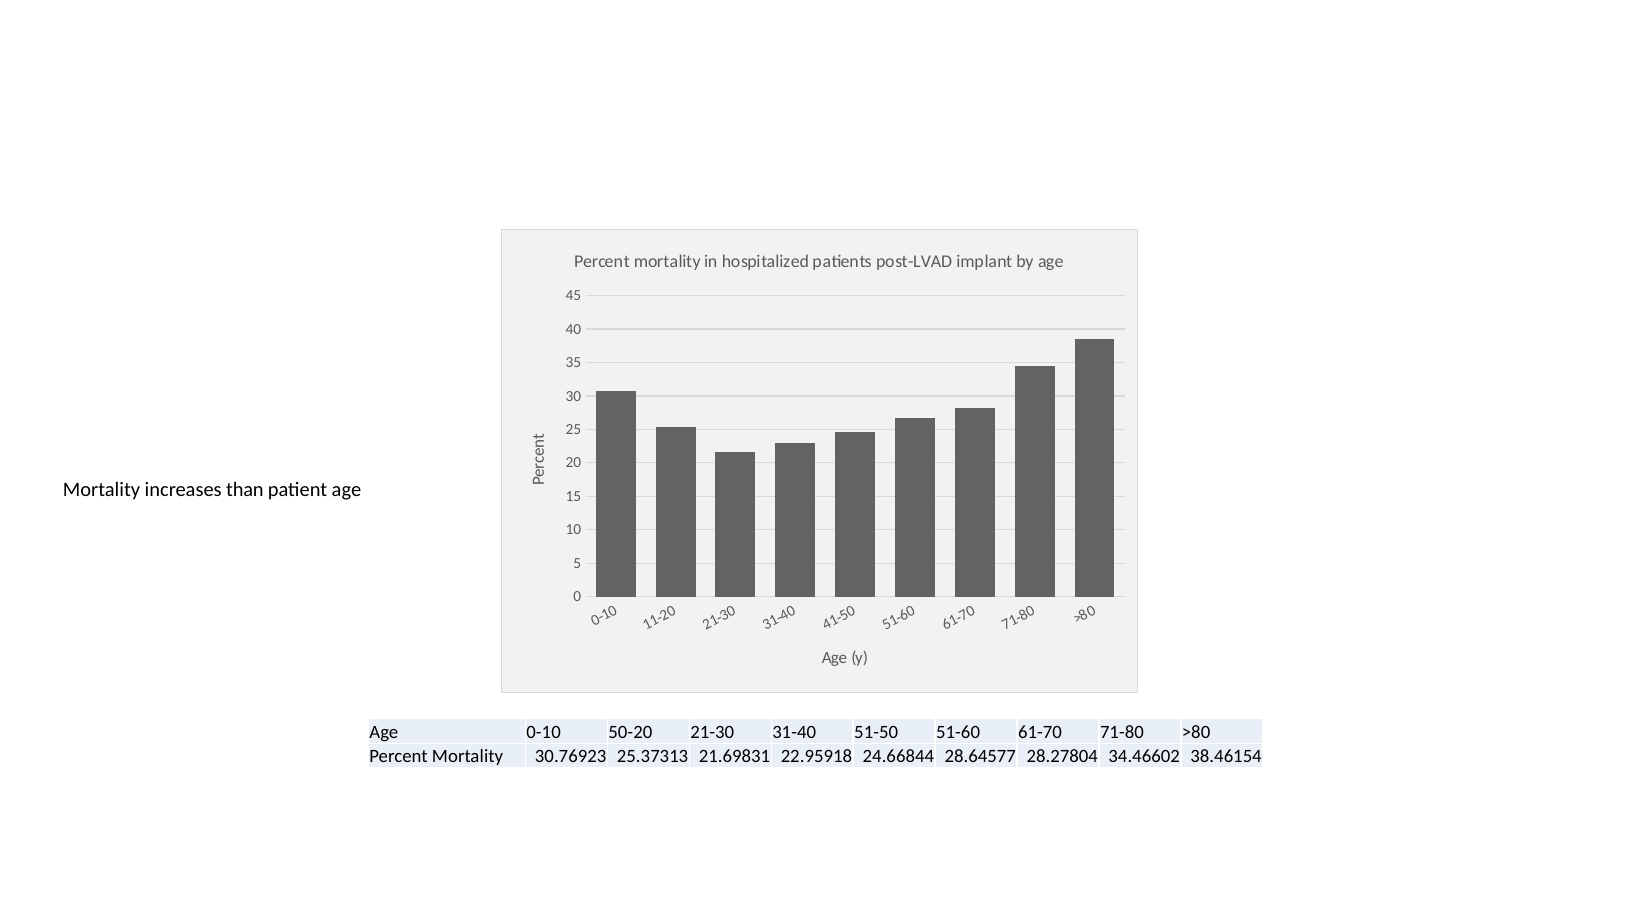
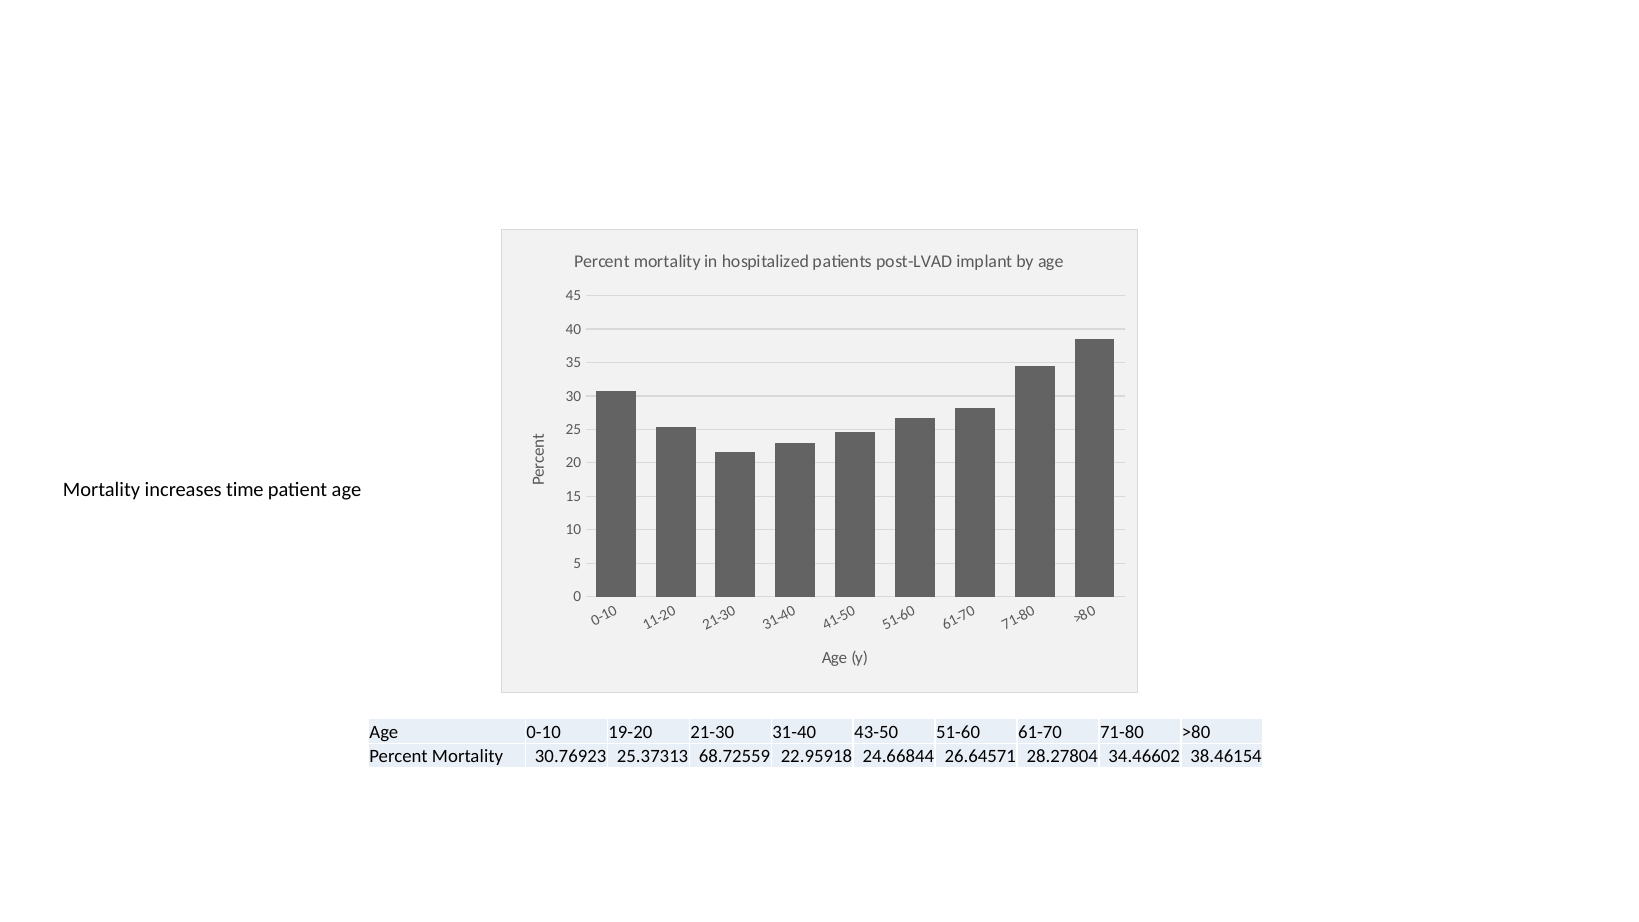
than: than -> time
50-20: 50-20 -> 19-20
51-50: 51-50 -> 43-50
21.69831: 21.69831 -> 68.72559
28.64577: 28.64577 -> 26.64571
